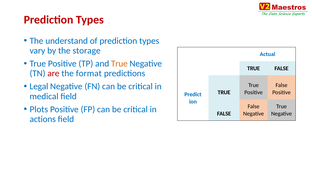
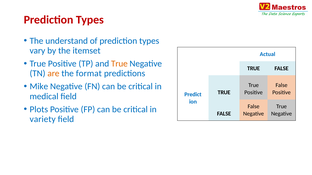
storage: storage -> itemset
are colour: red -> orange
Legal: Legal -> Mike
actions: actions -> variety
